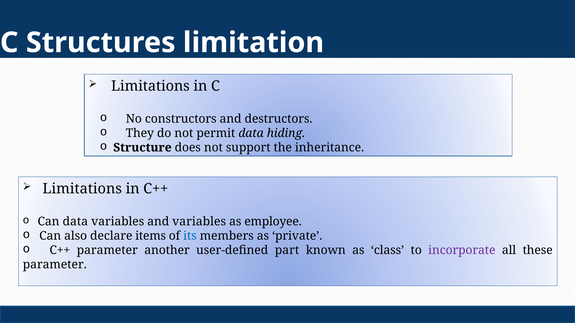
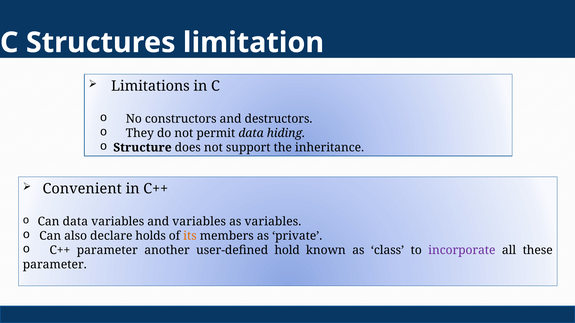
Limitations at (82, 189): Limitations -> Convenient
as employee: employee -> variables
items: items -> holds
its colour: blue -> orange
part: part -> hold
